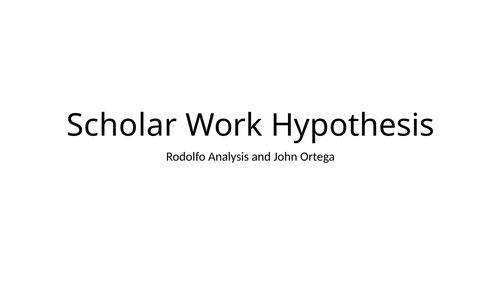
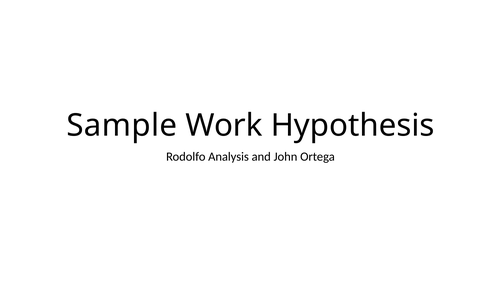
Scholar: Scholar -> Sample
